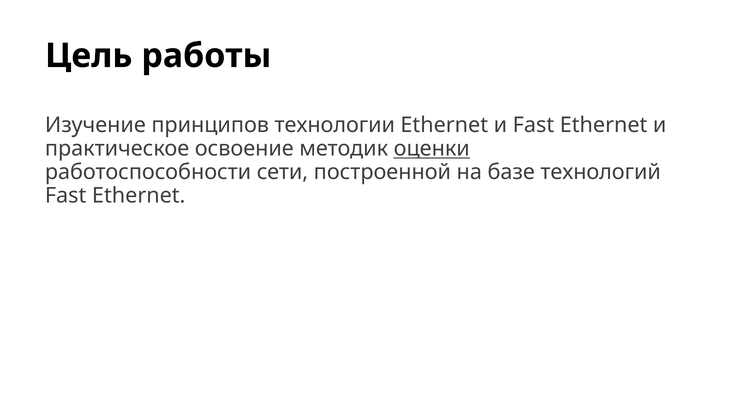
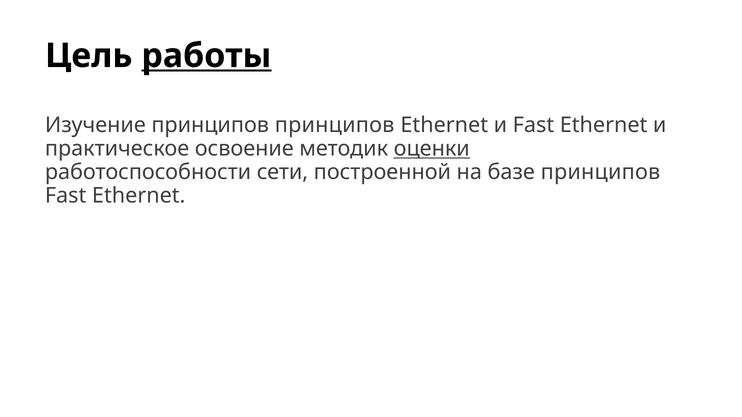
работы underline: none -> present
принципов технологии: технологии -> принципов
базе технологий: технологий -> принципов
